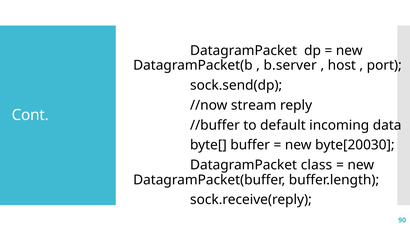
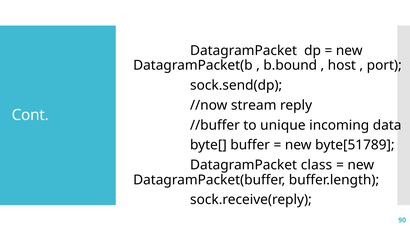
b.server: b.server -> b.bound
default: default -> unique
byte[20030: byte[20030 -> byte[51789
